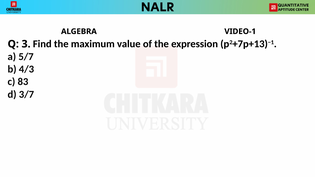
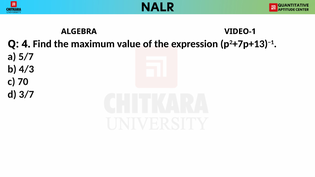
3: 3 -> 4
83: 83 -> 70
